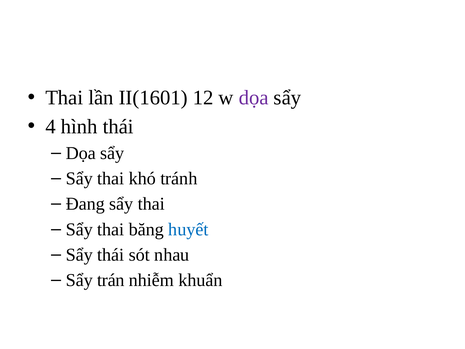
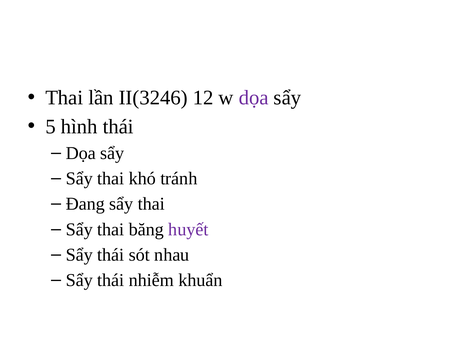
II(1601: II(1601 -> II(3246
4: 4 -> 5
huyết colour: blue -> purple
trán at (111, 280): trán -> thái
